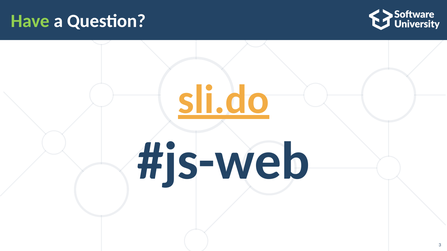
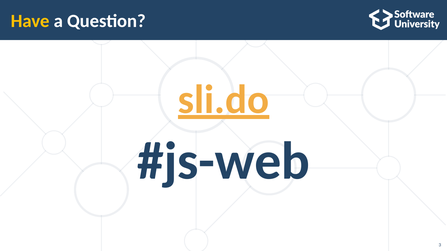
Have colour: light green -> yellow
